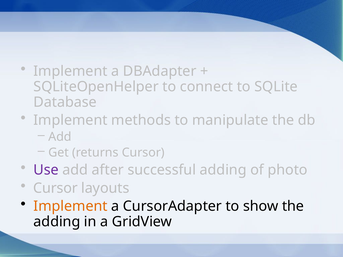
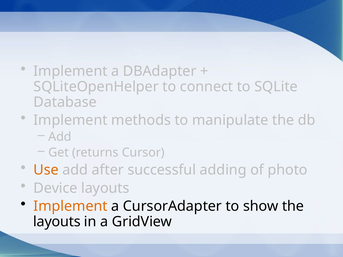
Use colour: purple -> orange
Cursor at (55, 188): Cursor -> Device
adding at (57, 222): adding -> layouts
